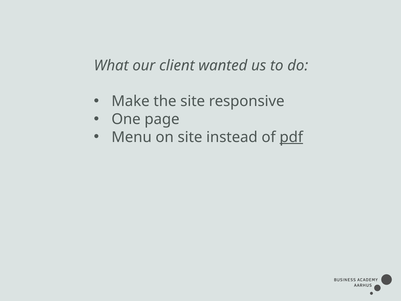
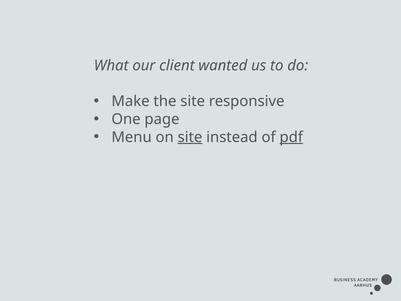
site at (190, 137) underline: none -> present
